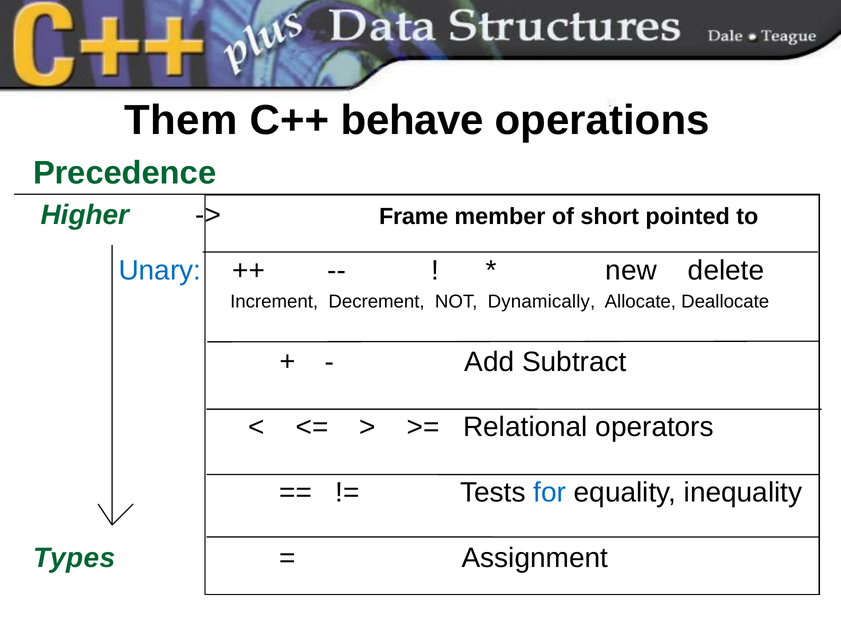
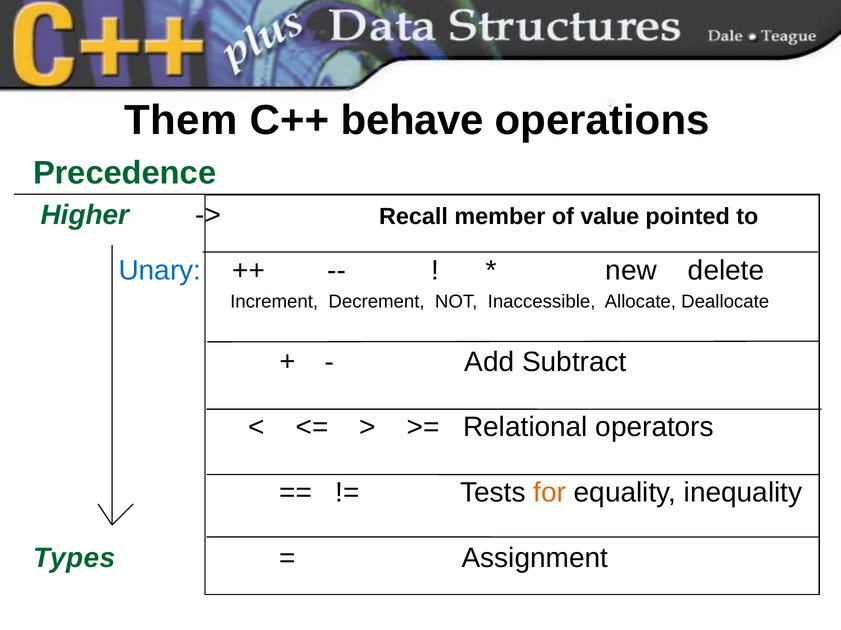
Frame: Frame -> Recall
short: short -> value
Dynamically: Dynamically -> Inaccessible
for colour: blue -> orange
